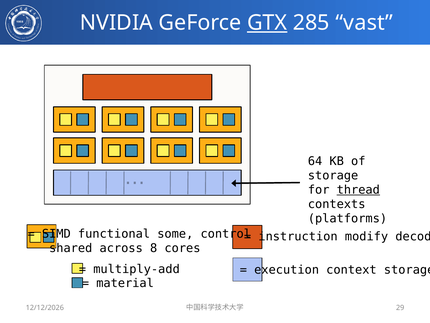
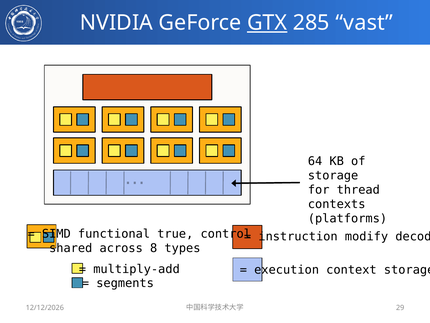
thread underline: present -> none
some: some -> true
cores: cores -> types
material: material -> segments
